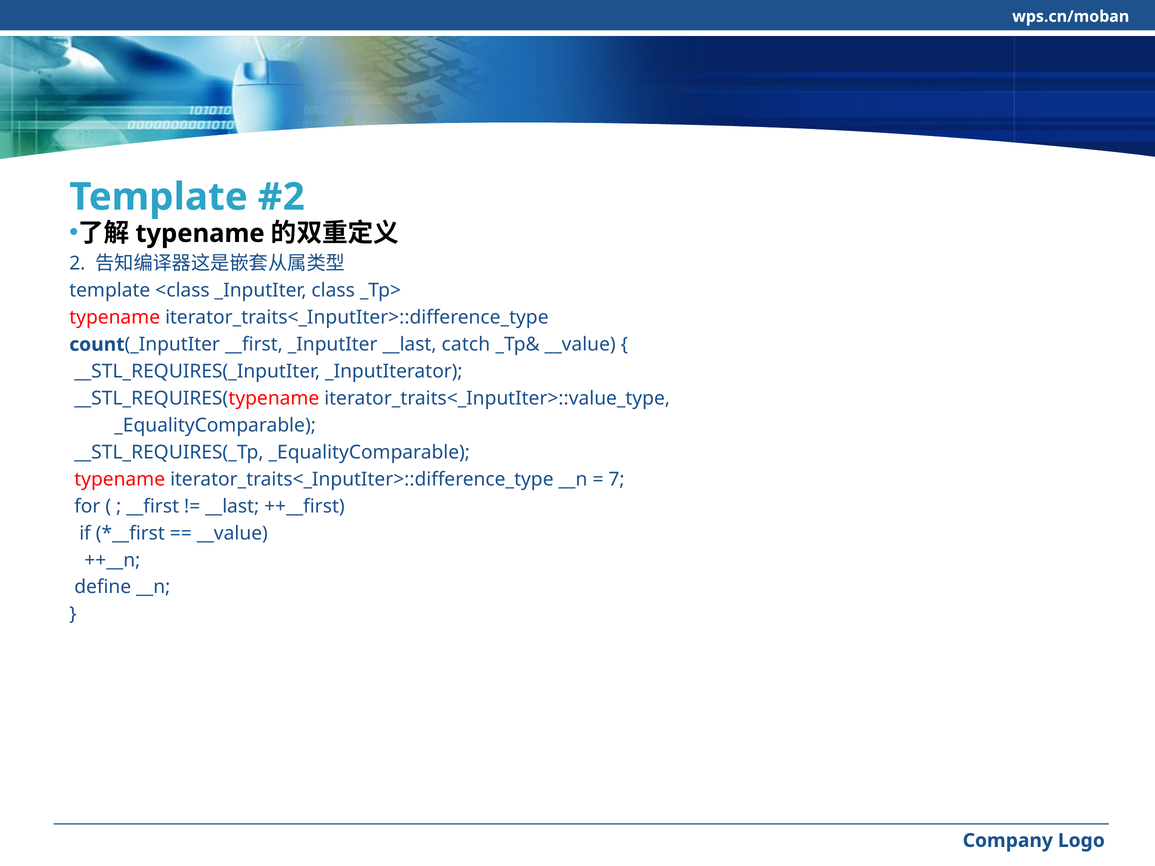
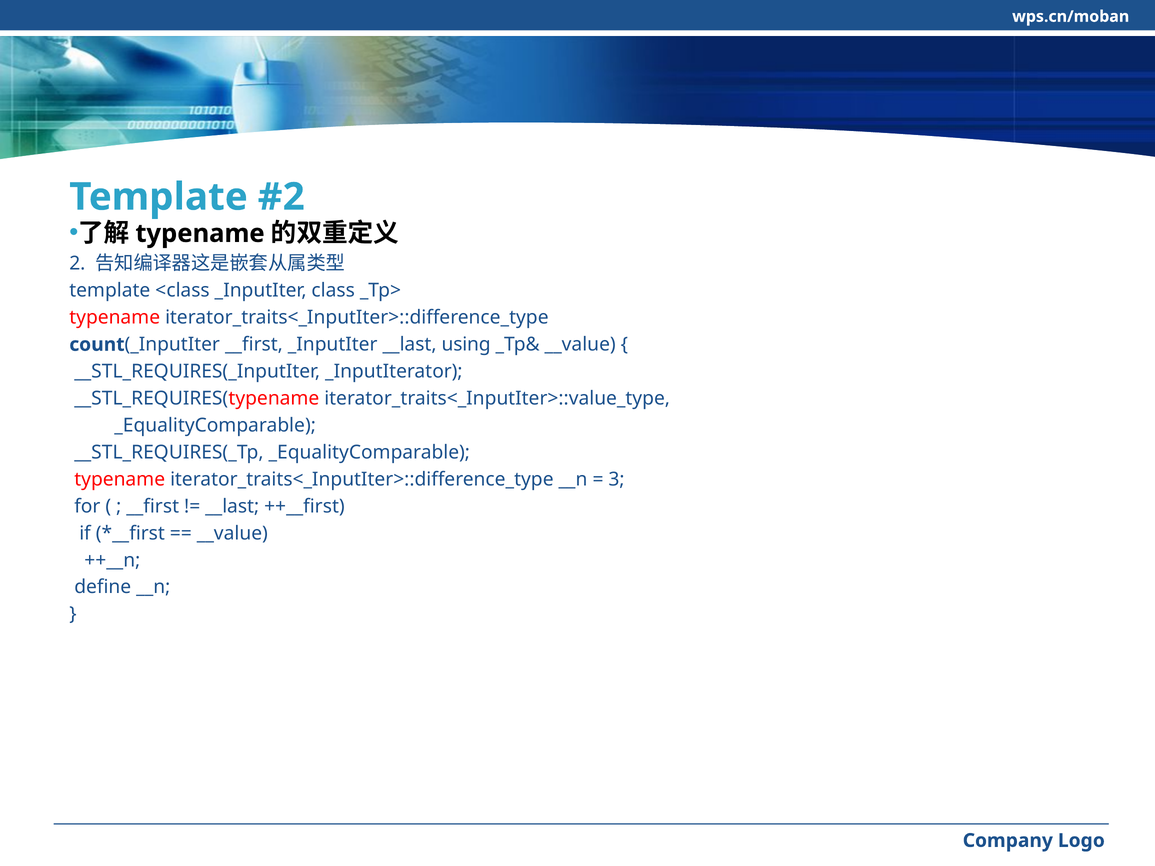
catch: catch -> using
7: 7 -> 3
